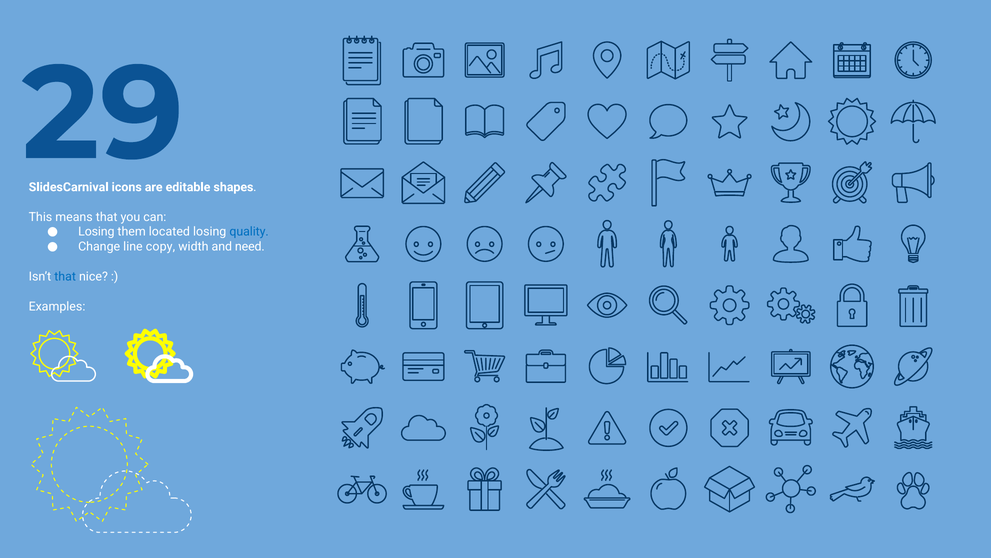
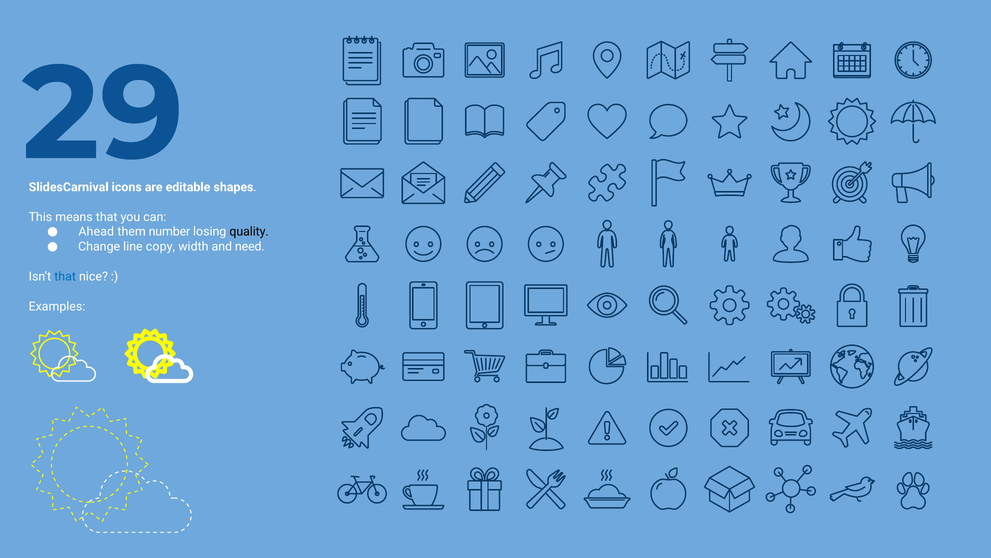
Losing at (96, 232): Losing -> Ahead
located: located -> number
quality colour: blue -> black
